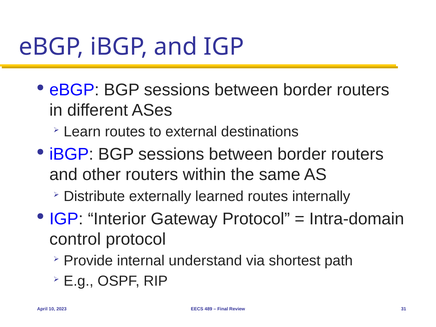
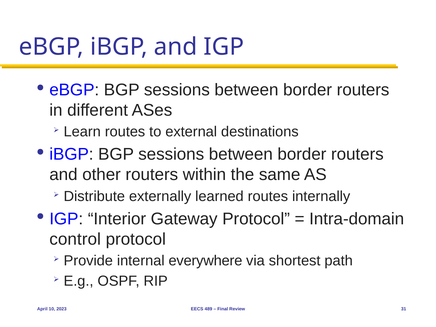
understand: understand -> everywhere
